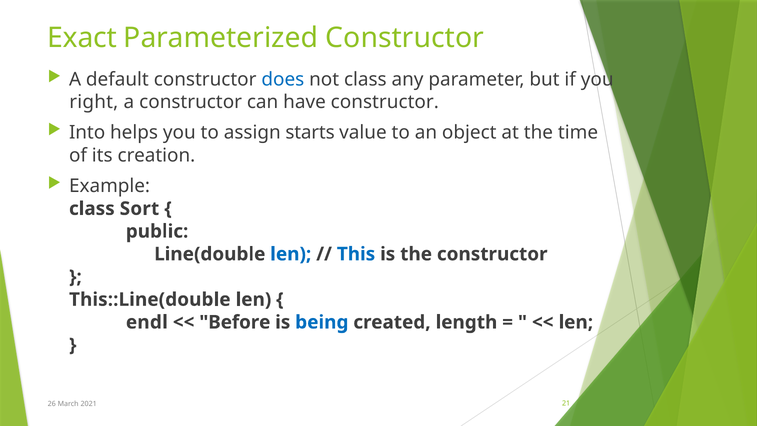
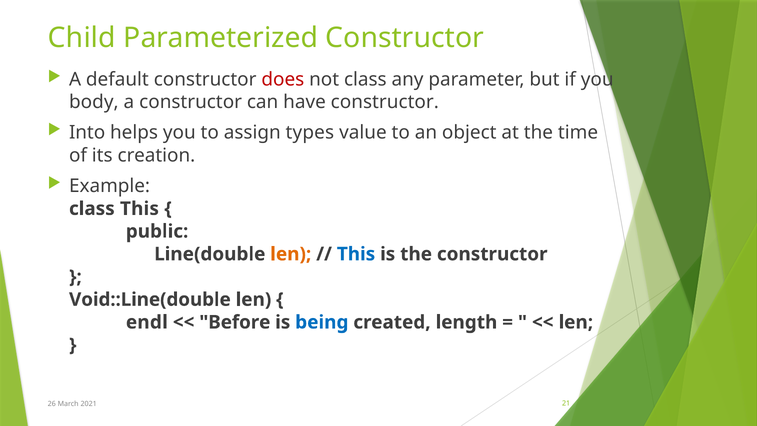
Exact: Exact -> Child
does colour: blue -> red
right: right -> body
starts: starts -> types
class Sort: Sort -> This
len at (291, 254) colour: blue -> orange
This::Line(double: This::Line(double -> Void::Line(double
